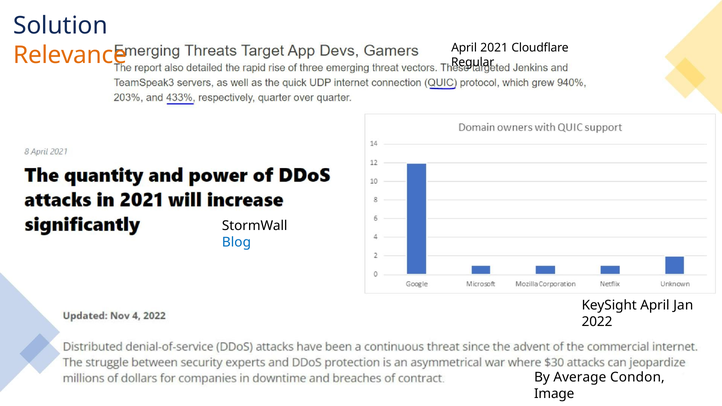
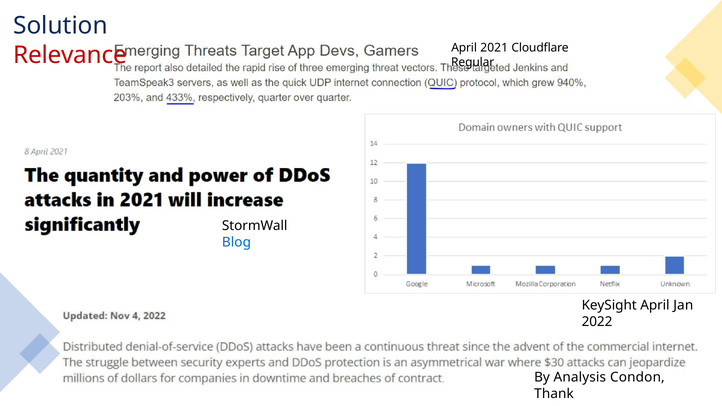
Relevance colour: orange -> red
Average: Average -> Analysis
Image: Image -> Thank
